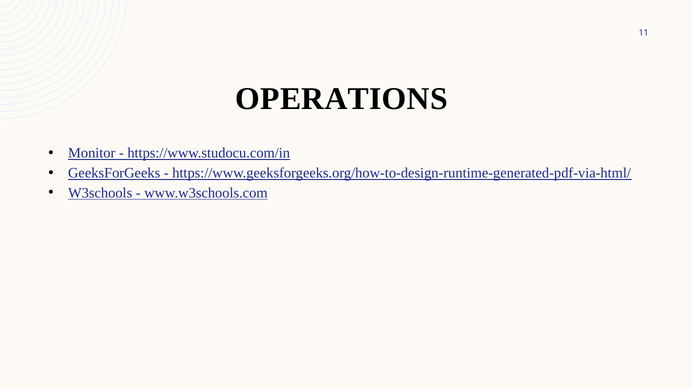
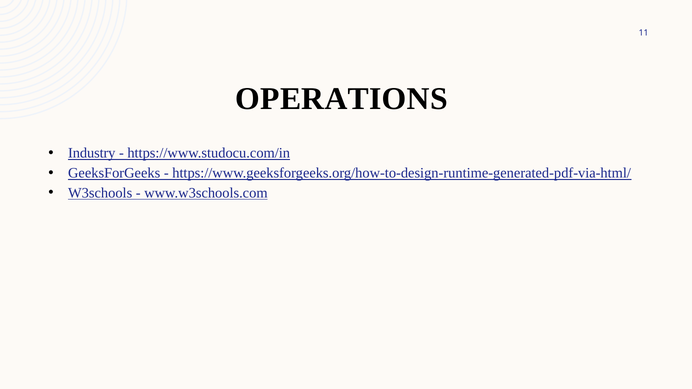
Monitor: Monitor -> Industry
